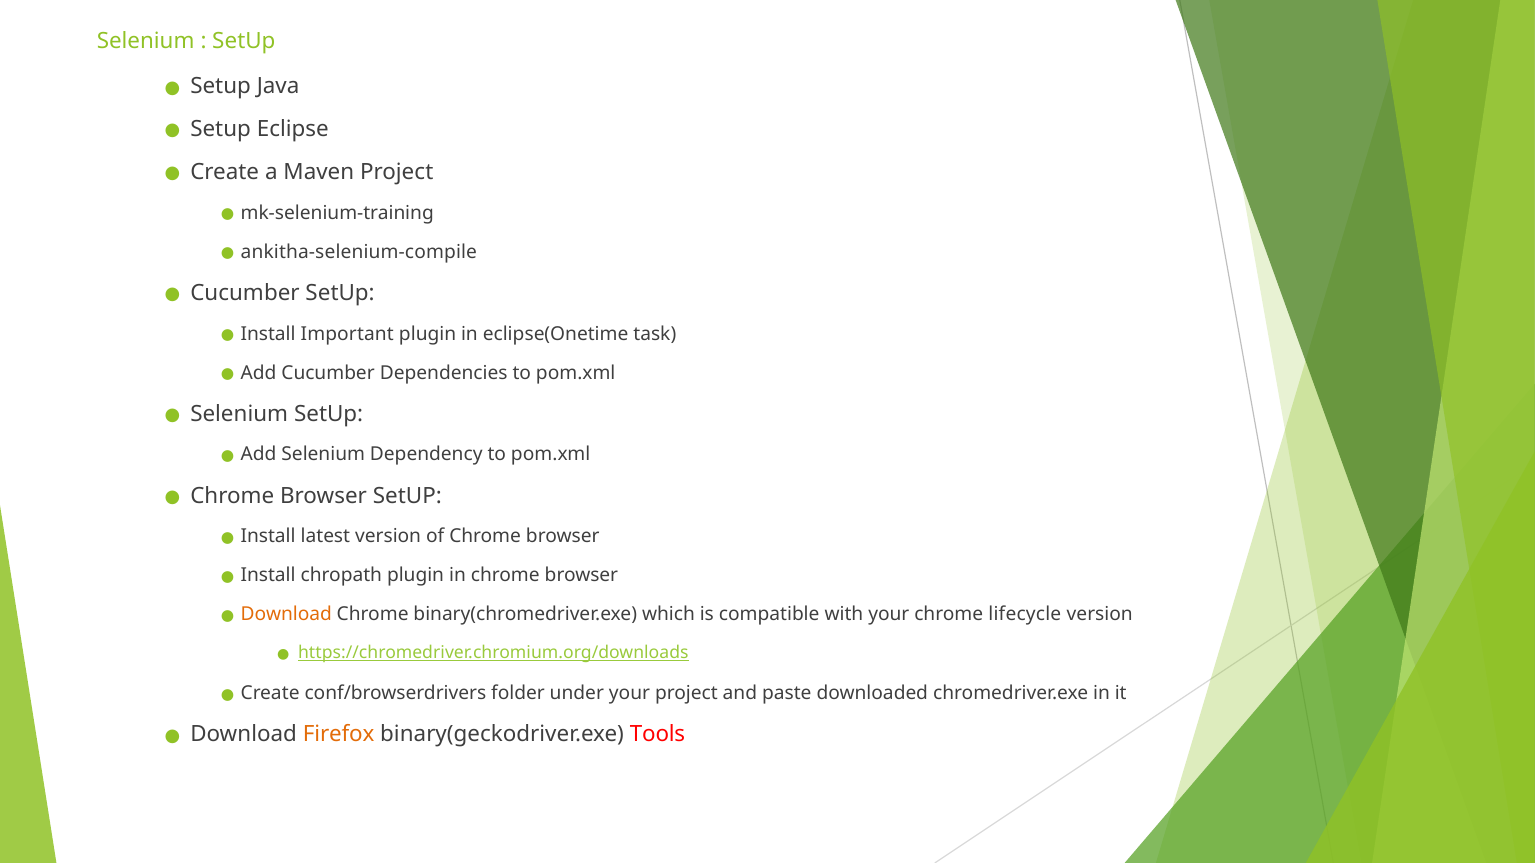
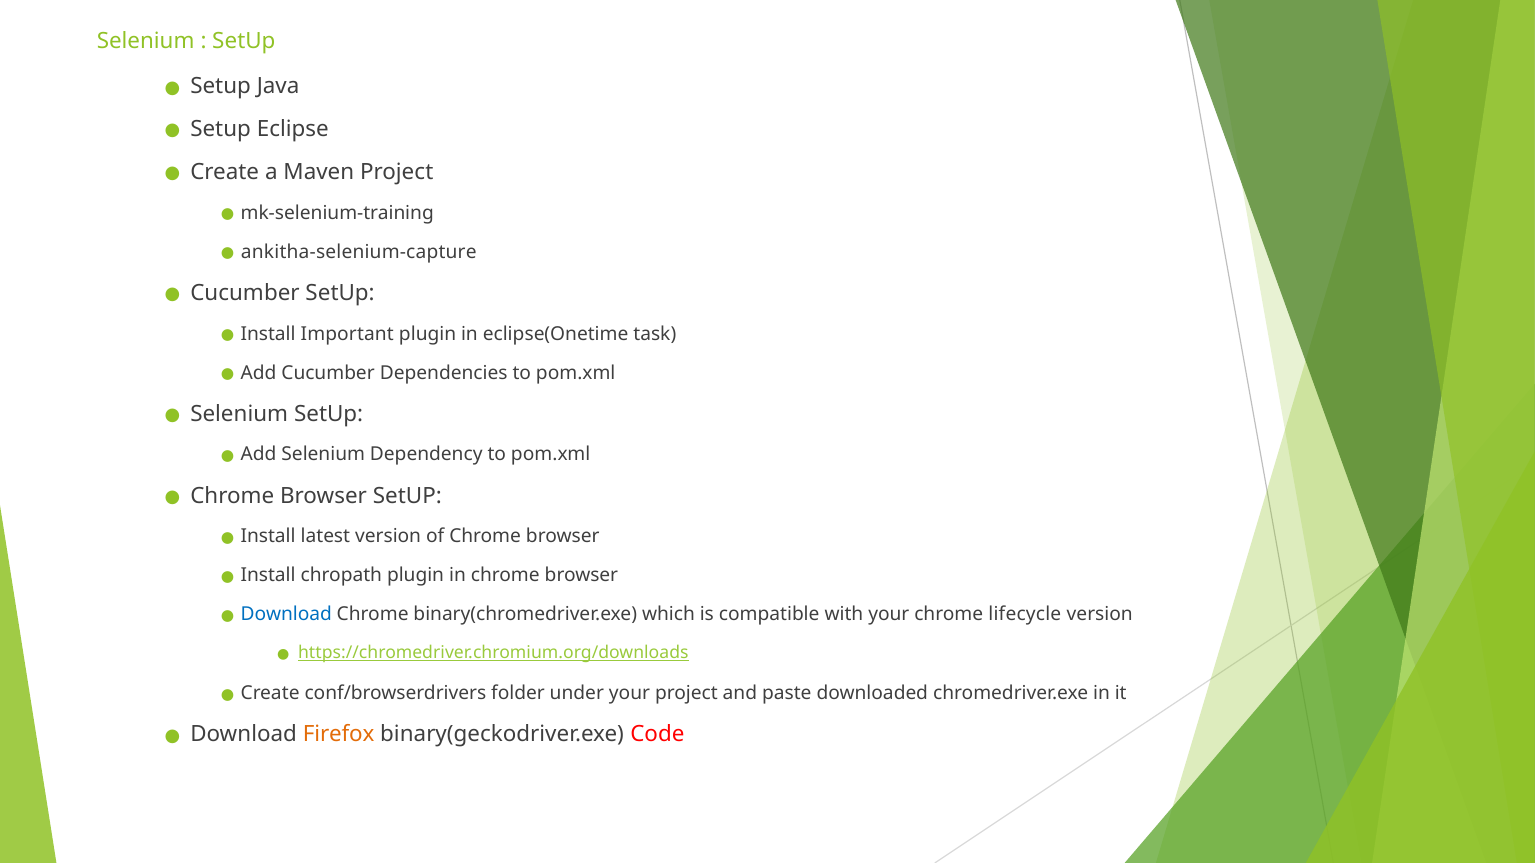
ankitha-selenium-compile: ankitha-selenium-compile -> ankitha-selenium-capture
Download at (286, 615) colour: orange -> blue
Tools: Tools -> Code
